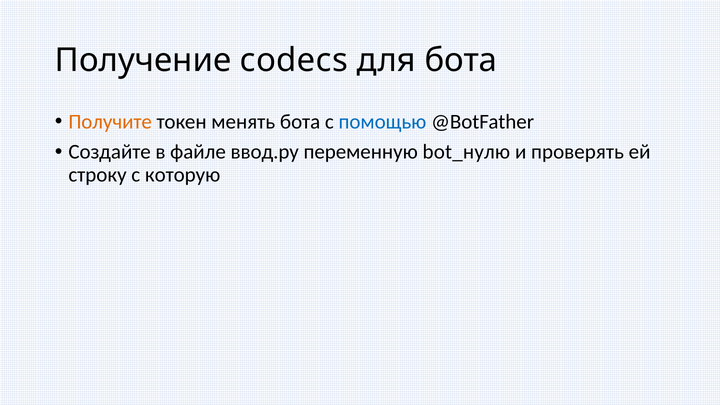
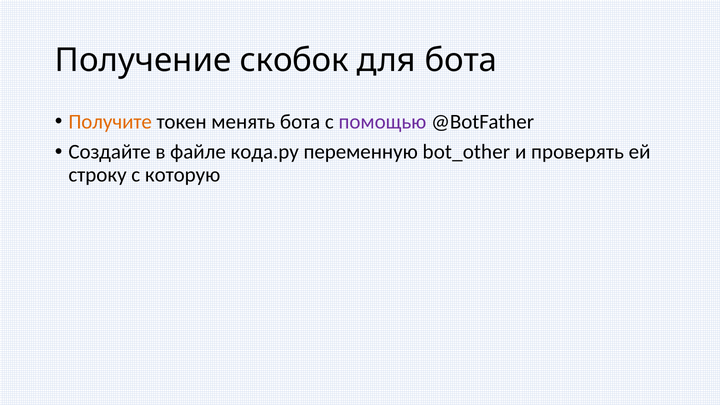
codecs: codecs -> скобок
помощью colour: blue -> purple
ввод.py: ввод.py -> кода.py
bot_нулю: bot_нулю -> bot_other
